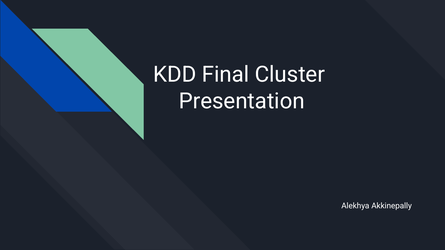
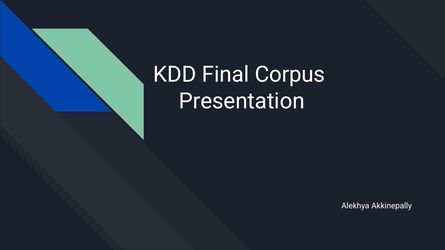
Cluster: Cluster -> Corpus
